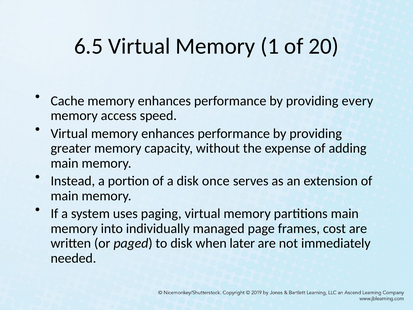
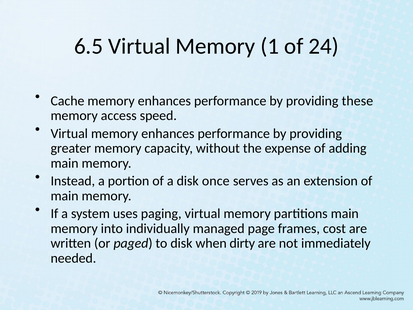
20: 20 -> 24
every: every -> these
later: later -> dirty
